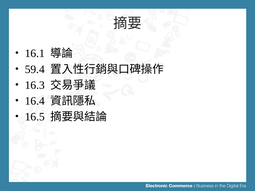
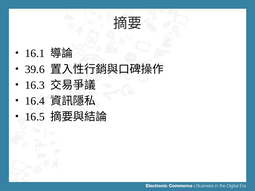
59.4: 59.4 -> 39.6
